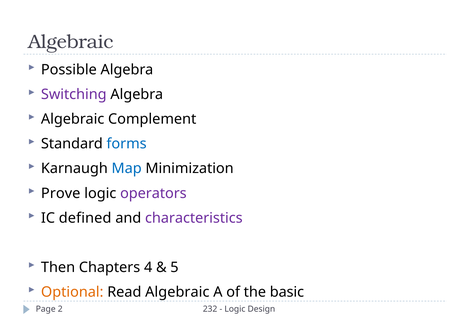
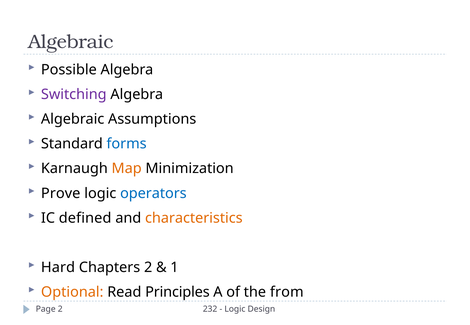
Complement: Complement -> Assumptions
Map colour: blue -> orange
operators colour: purple -> blue
characteristics colour: purple -> orange
Then: Then -> Hard
Chapters 4: 4 -> 2
5: 5 -> 1
Read Algebraic: Algebraic -> Principles
basic: basic -> from
